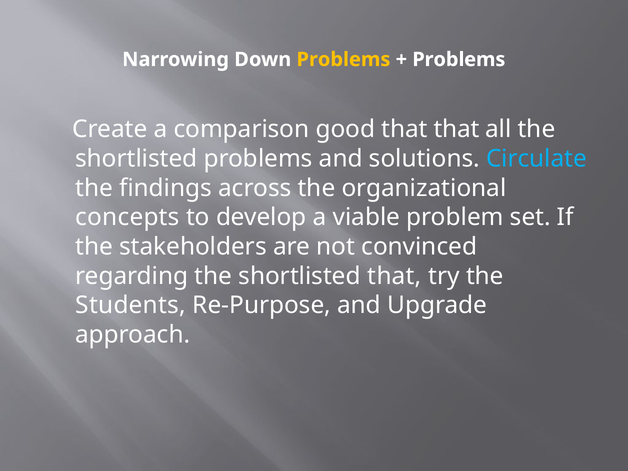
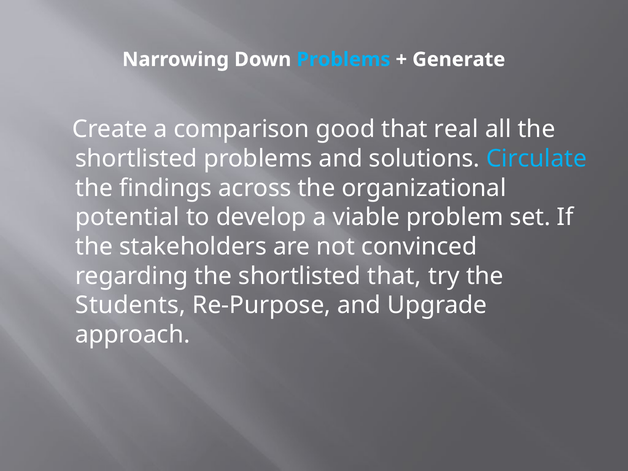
Problems at (343, 59) colour: yellow -> light blue
Problems at (459, 59): Problems -> Generate
that that: that -> real
concepts: concepts -> potential
